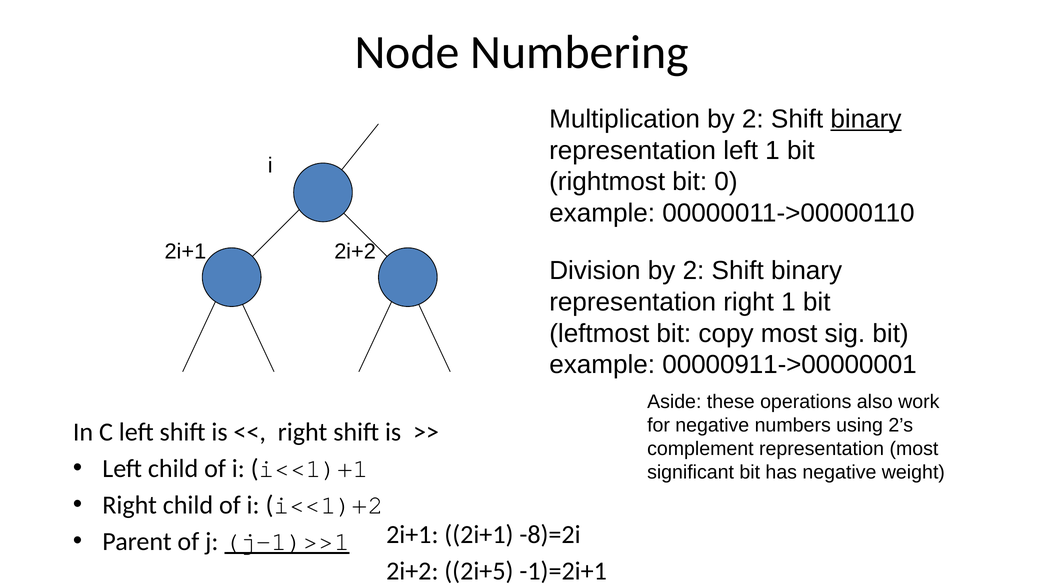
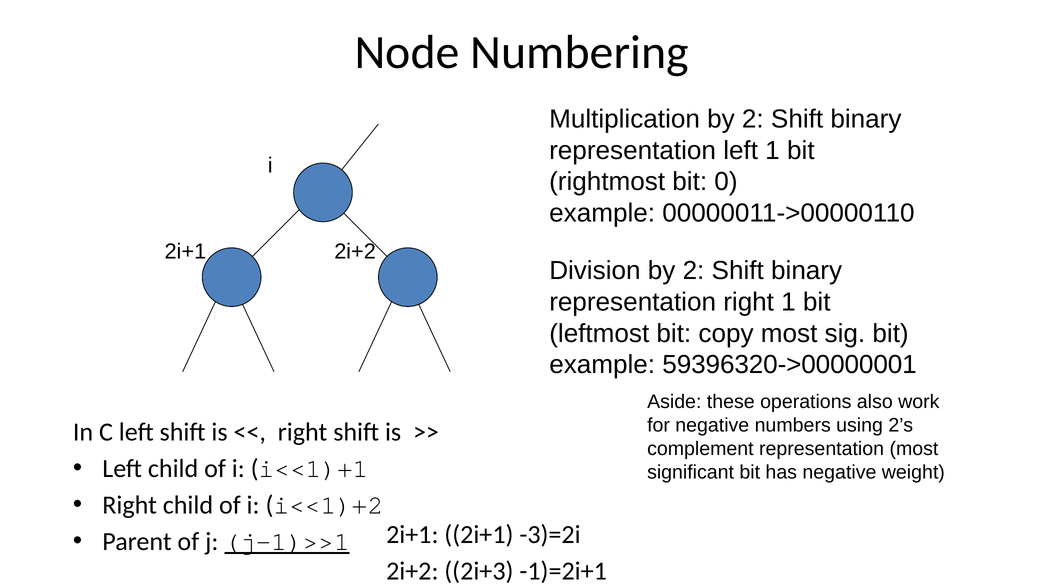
binary at (866, 119) underline: present -> none
00000911->00000001: 00000911->00000001 -> 59396320->00000001
-8)=2i: -8)=2i -> -3)=2i
2i+5: 2i+5 -> 2i+3
